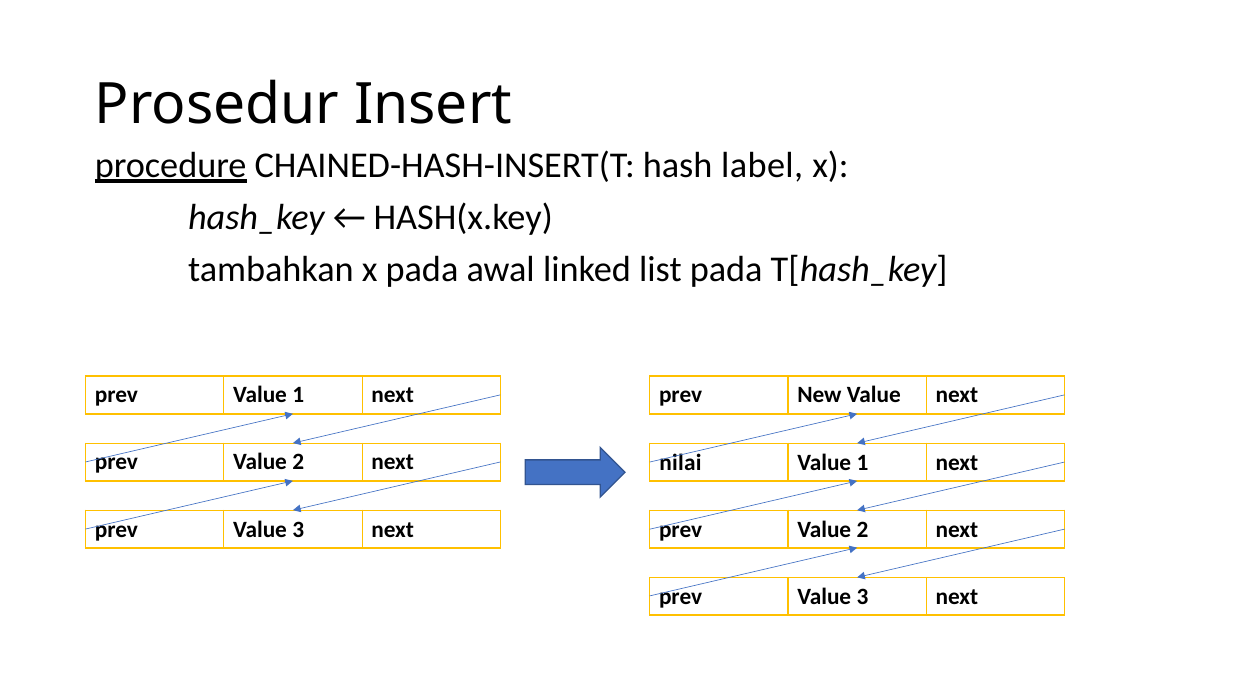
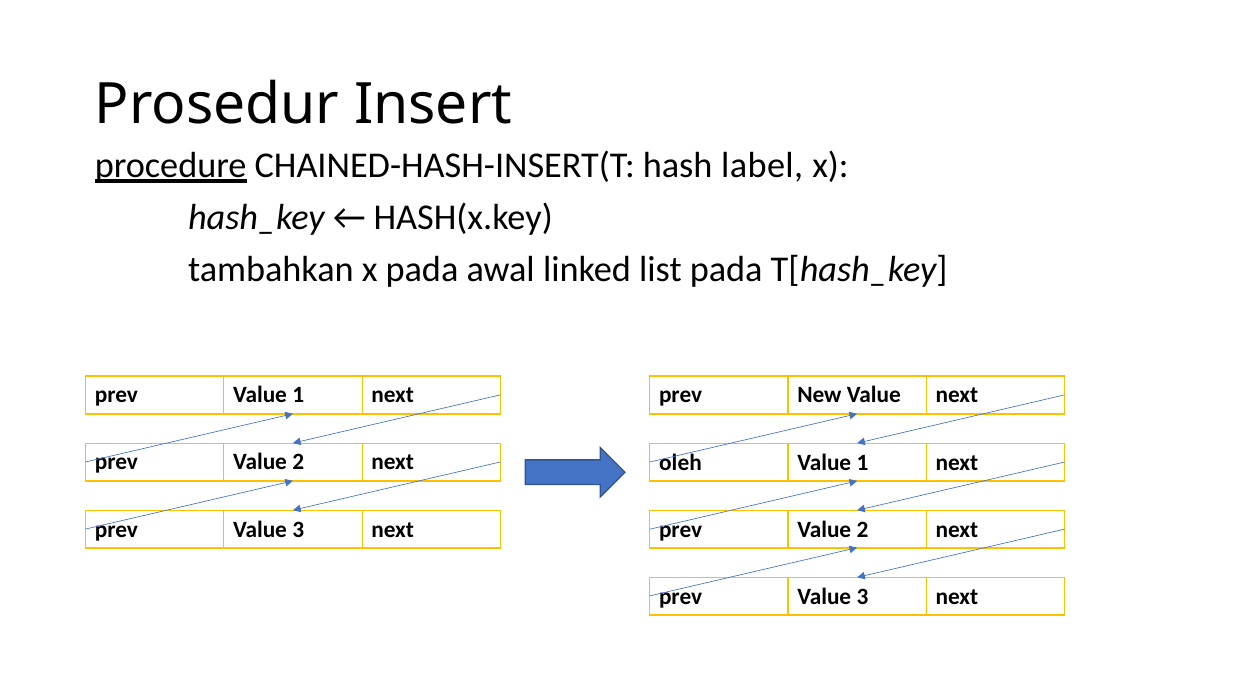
nilai: nilai -> oleh
